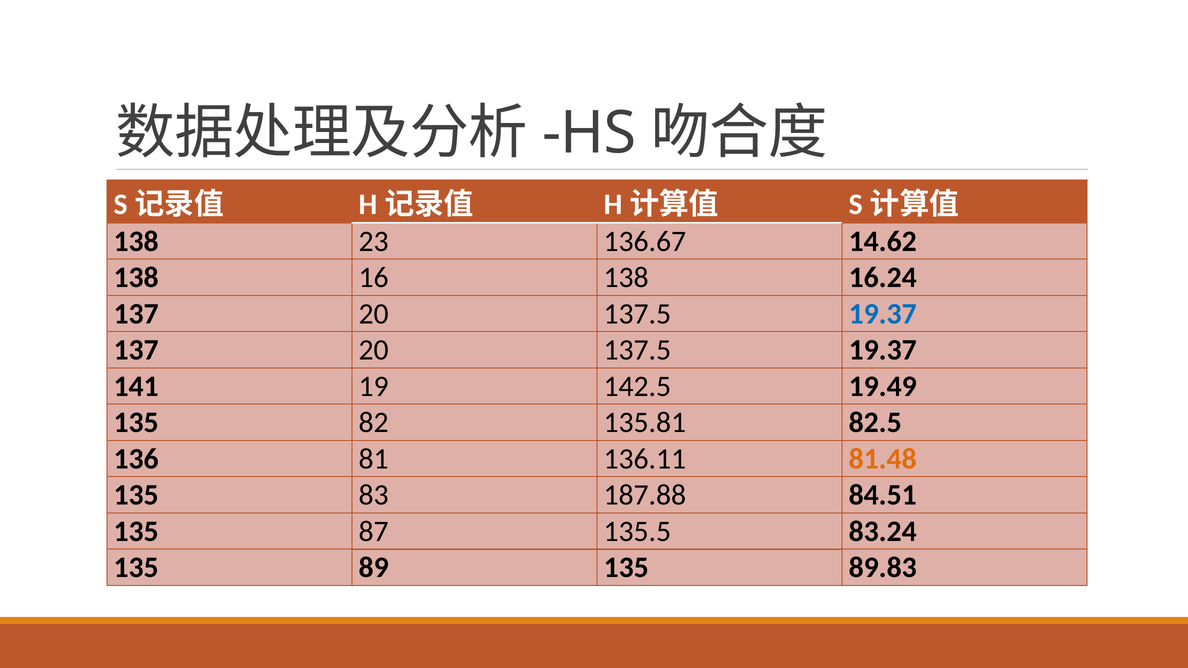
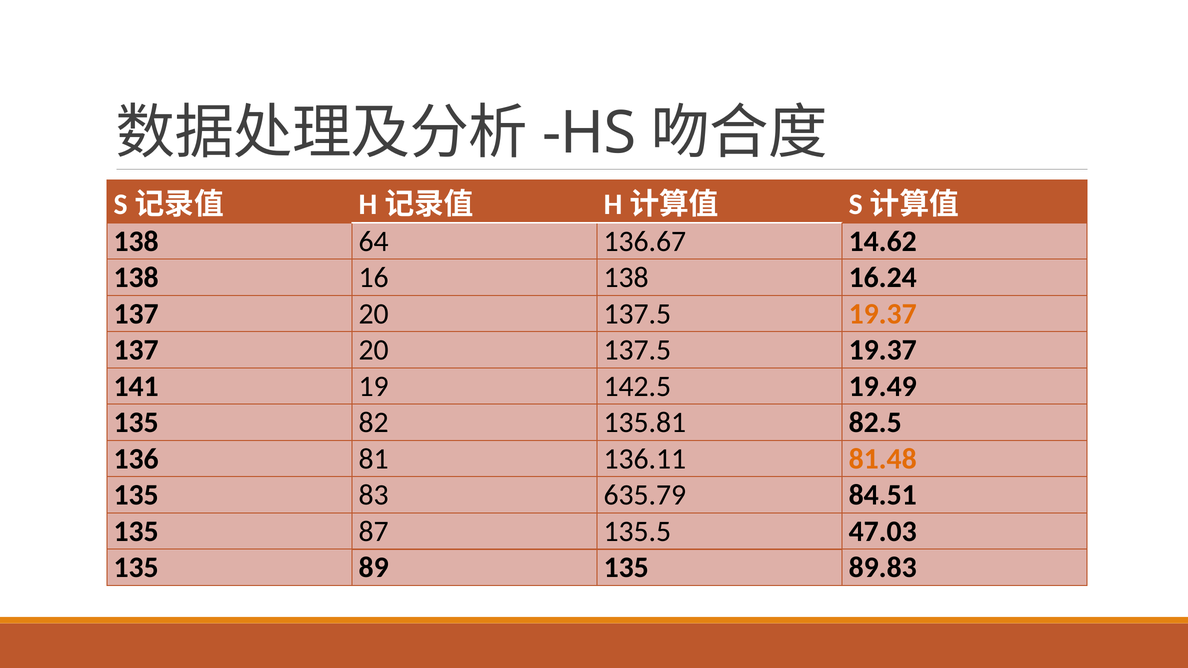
23: 23 -> 64
19.37 at (883, 314) colour: blue -> orange
187.88: 187.88 -> 635.79
83.24: 83.24 -> 47.03
